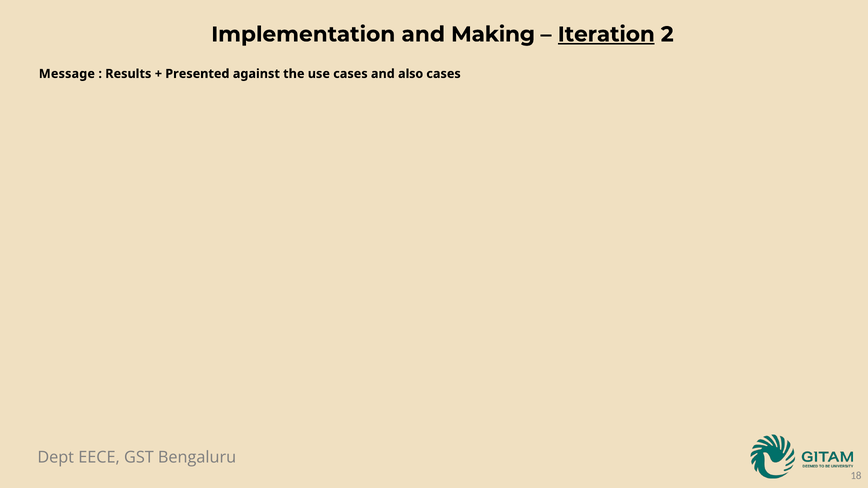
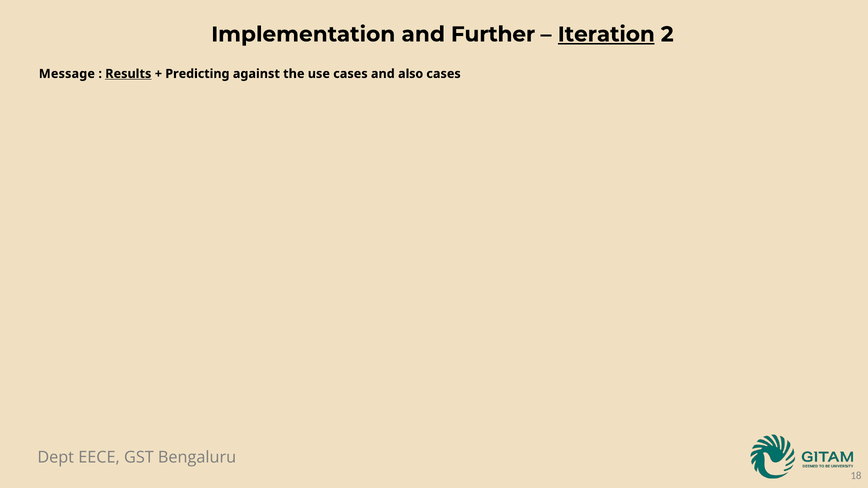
Making: Making -> Further
Results underline: none -> present
Presented: Presented -> Predicting
